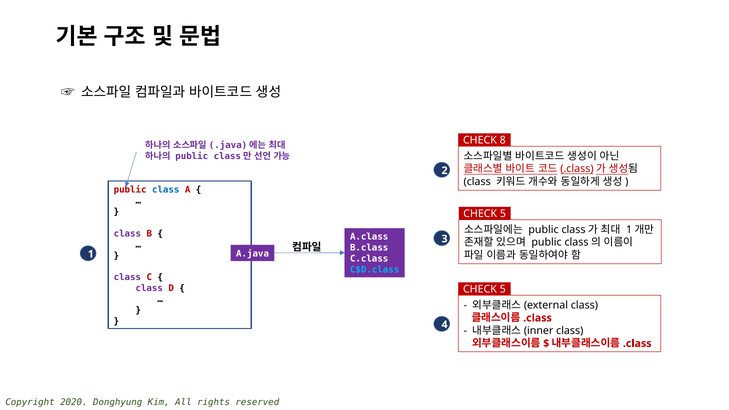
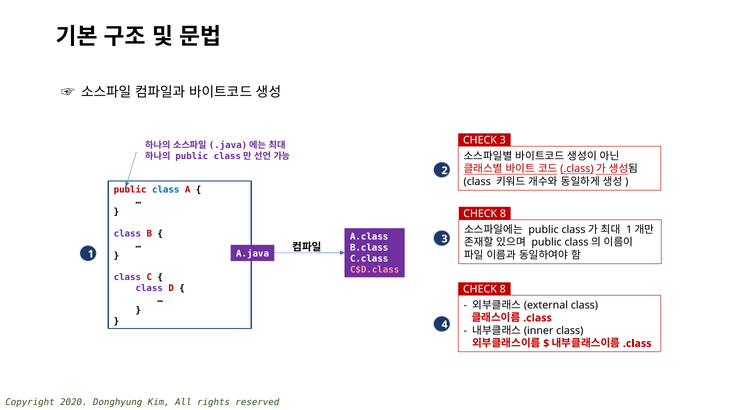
CHECK 8: 8 -> 3
5 at (503, 214): 5 -> 8
C$D.class colour: light blue -> pink
5 at (503, 289): 5 -> 8
